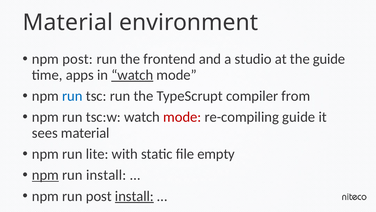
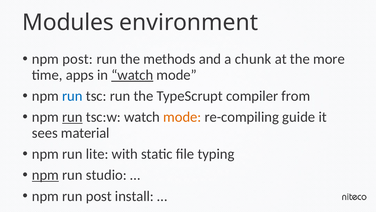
Material at (68, 23): Material -> Modules
frontend: frontend -> methods
studio: studio -> chunk
the guide: guide -> more
run at (72, 117) underline: none -> present
mode at (182, 117) colour: red -> orange
empty: empty -> typing
run install: install -> studio
install at (134, 196) underline: present -> none
